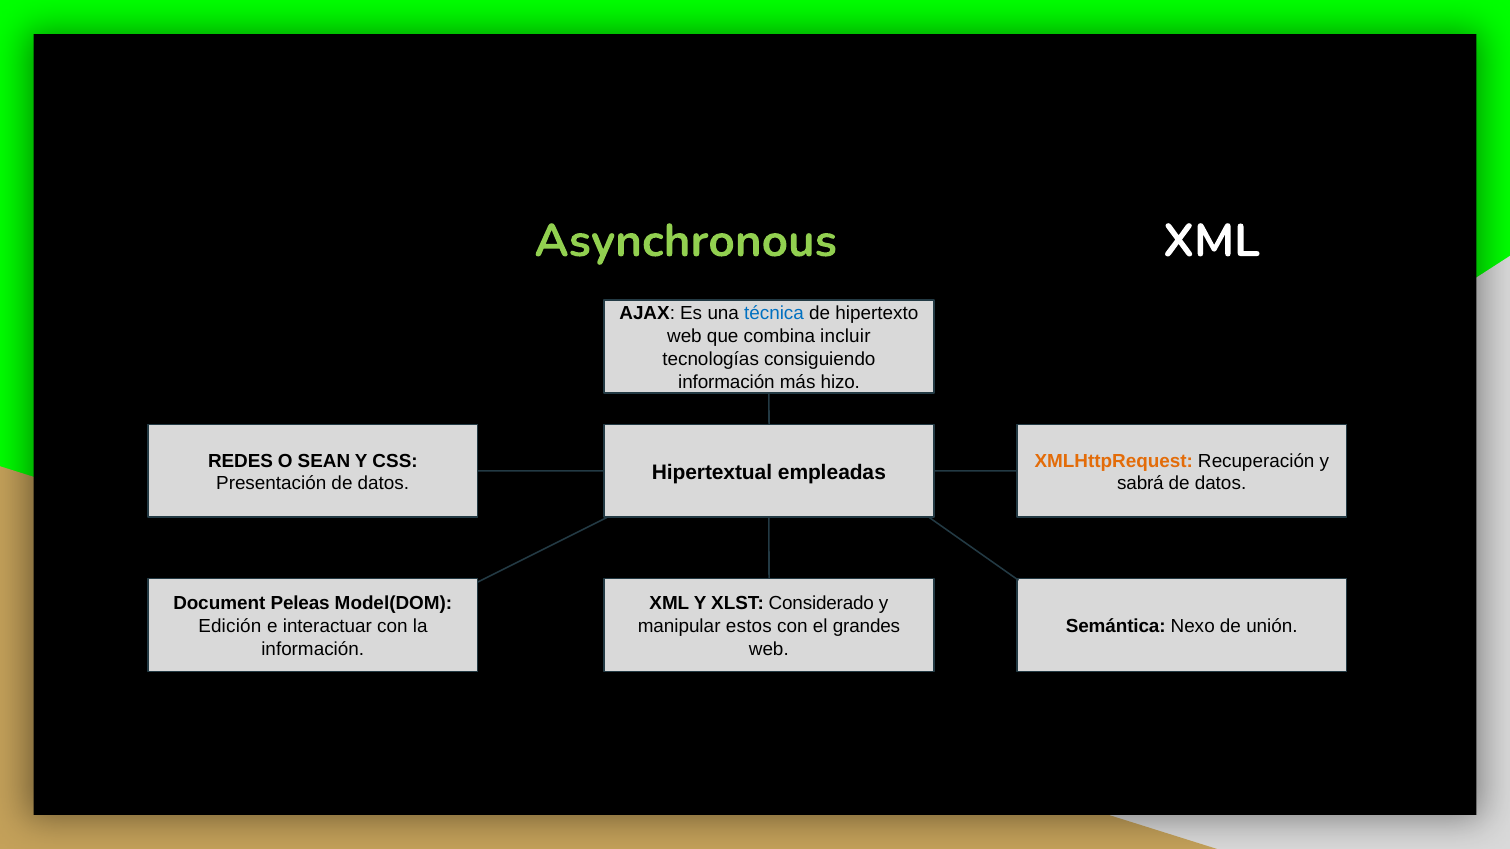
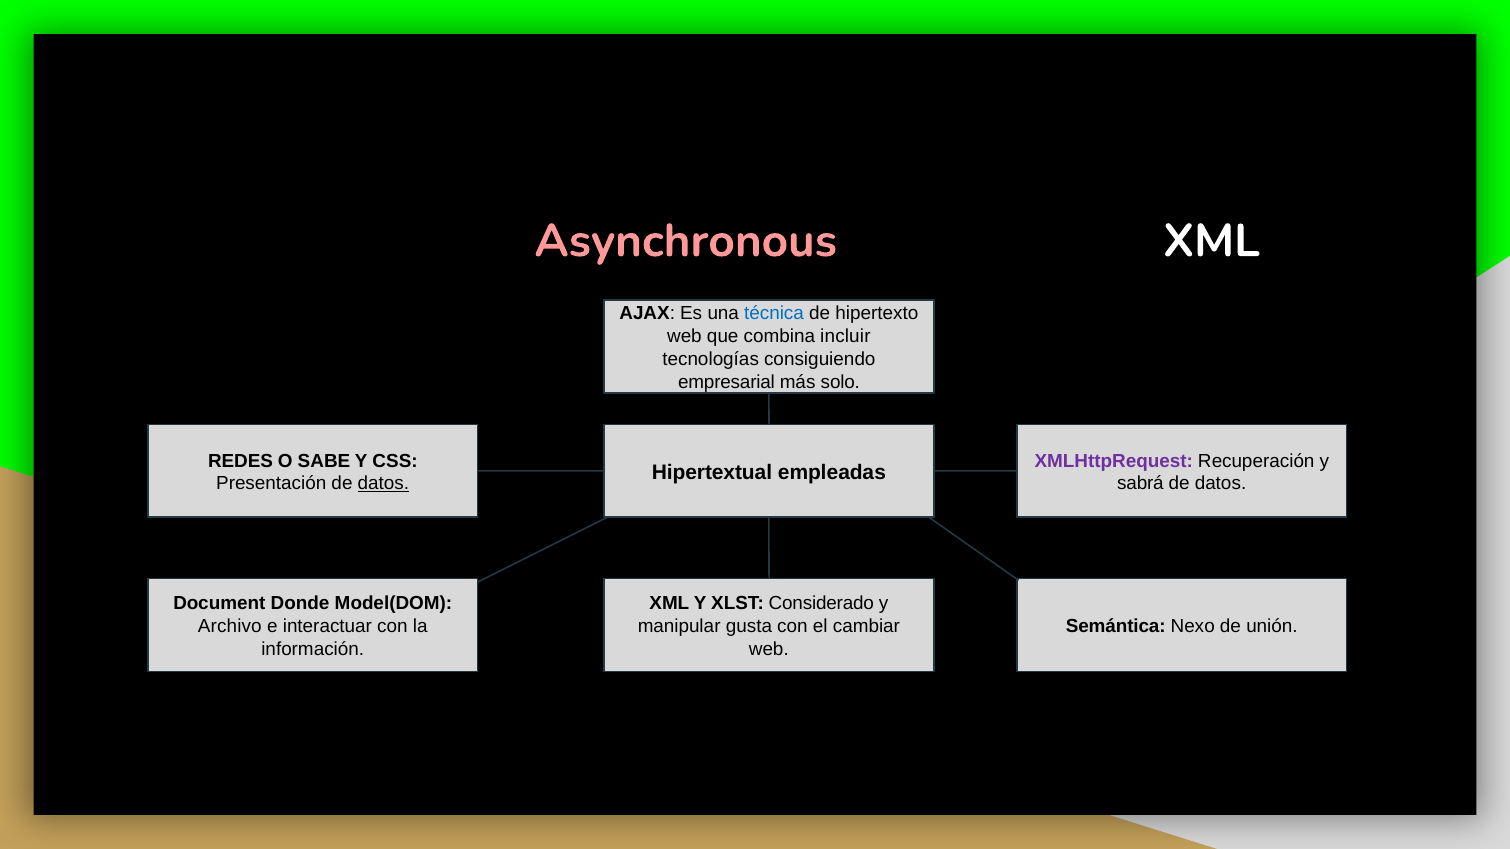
Asynchronous colour: light green -> pink
información at (726, 382): información -> empresarial
hizo: hizo -> solo
SEAN: SEAN -> SABE
XMLHttpRequest colour: orange -> purple
datos at (383, 484) underline: none -> present
Peleas: Peleas -> Donde
Edición: Edición -> Archivo
estos: estos -> gusta
grandes: grandes -> cambiar
